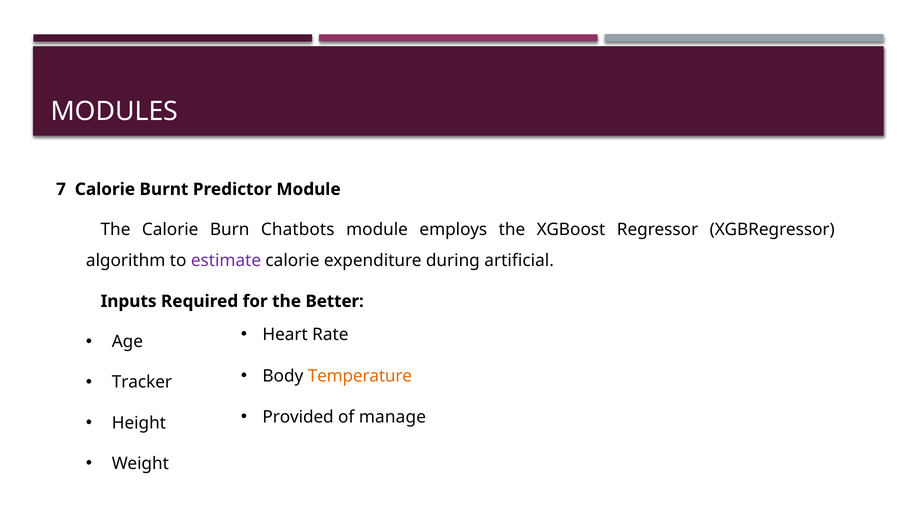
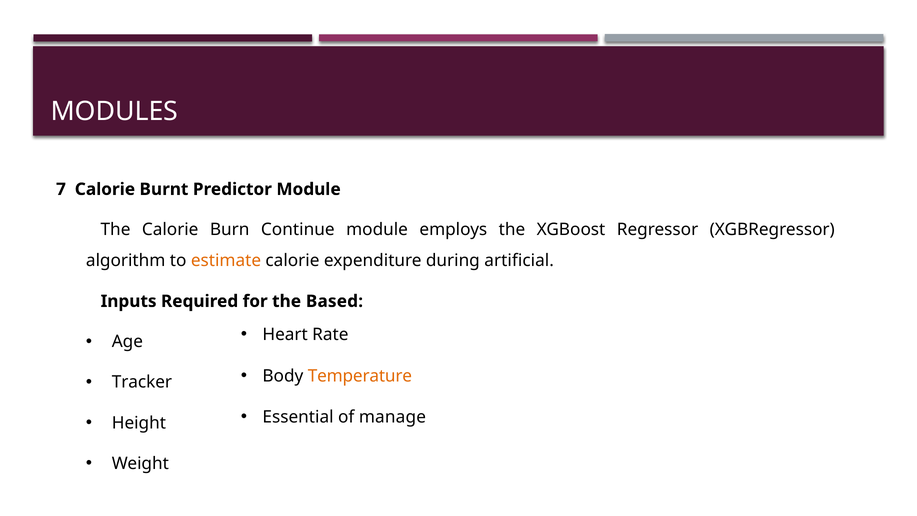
Chatbots: Chatbots -> Continue
estimate colour: purple -> orange
Better: Better -> Based
Provided: Provided -> Essential
